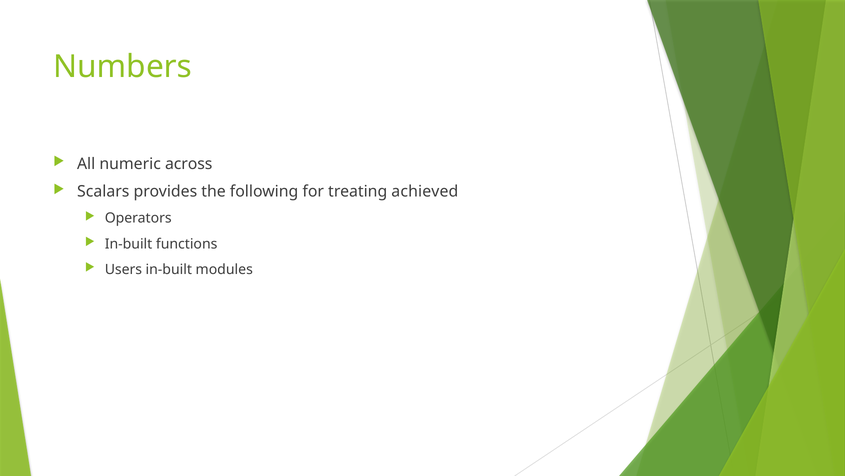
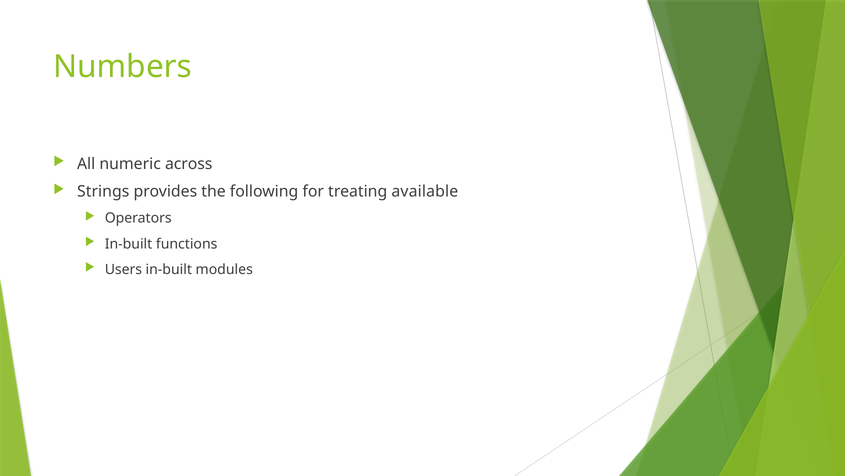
Scalars: Scalars -> Strings
achieved: achieved -> available
